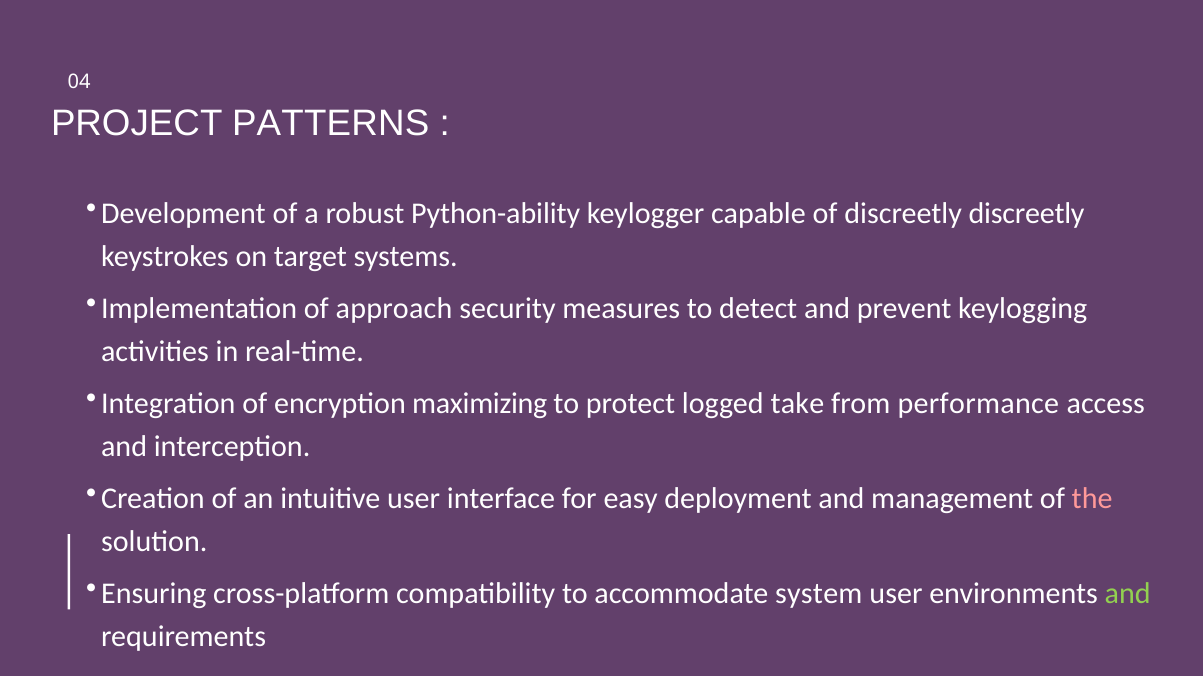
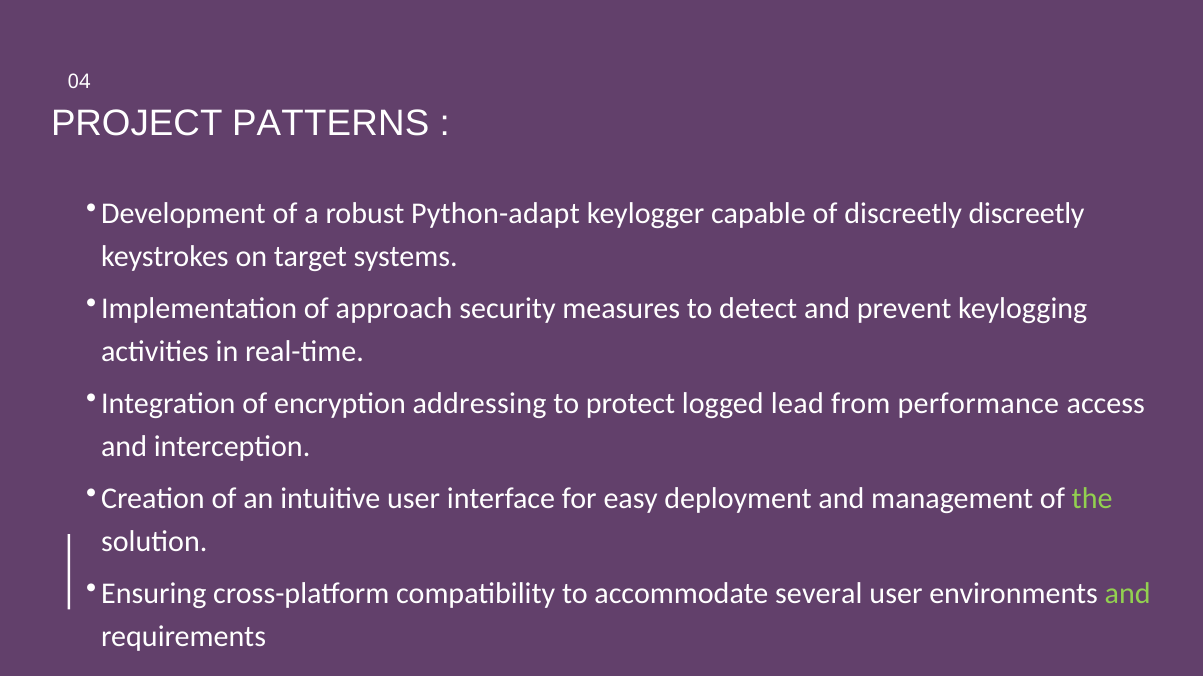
Python-ability: Python-ability -> Python-adapt
maximizing: maximizing -> addressing
take: take -> lead
the colour: pink -> light green
system: system -> several
